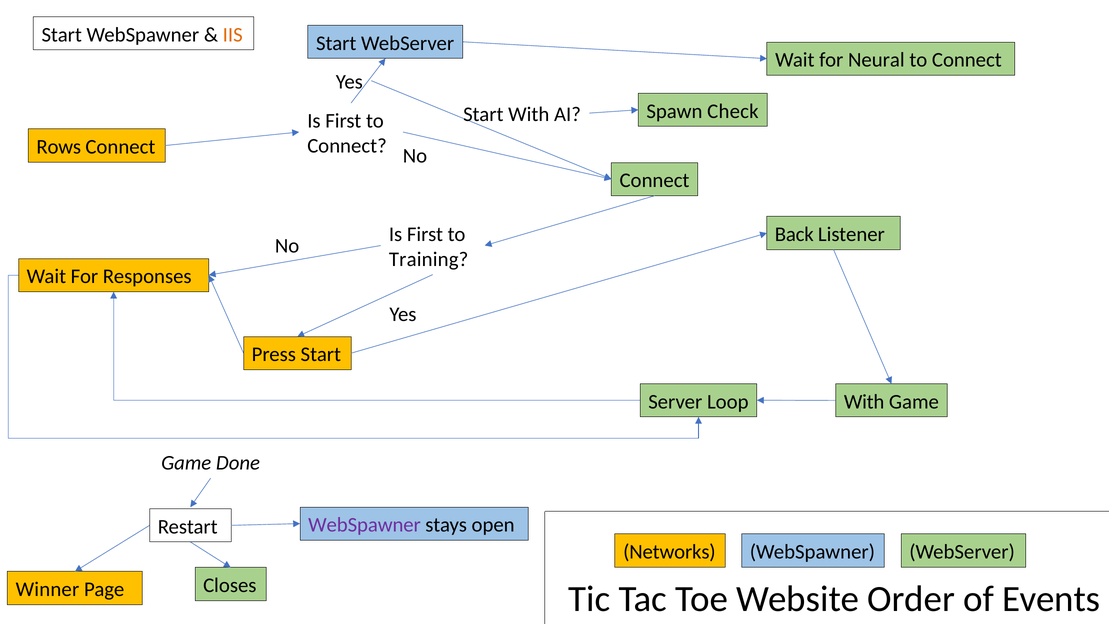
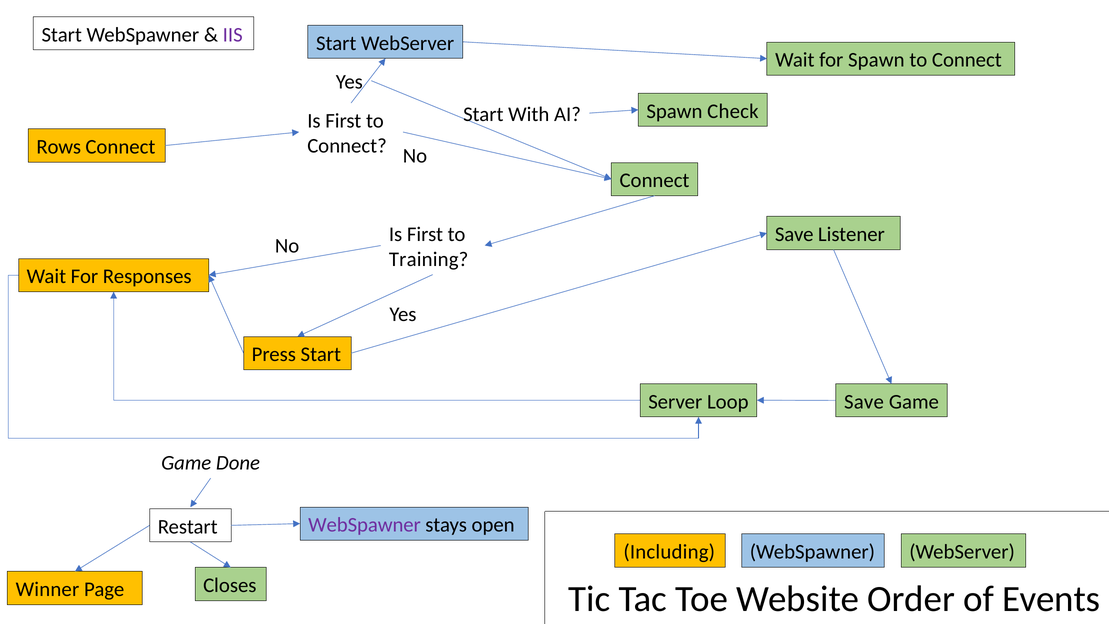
IIS colour: orange -> purple
for Neural: Neural -> Spawn
Back at (794, 234): Back -> Save
With at (864, 402): With -> Save
Networks: Networks -> Including
